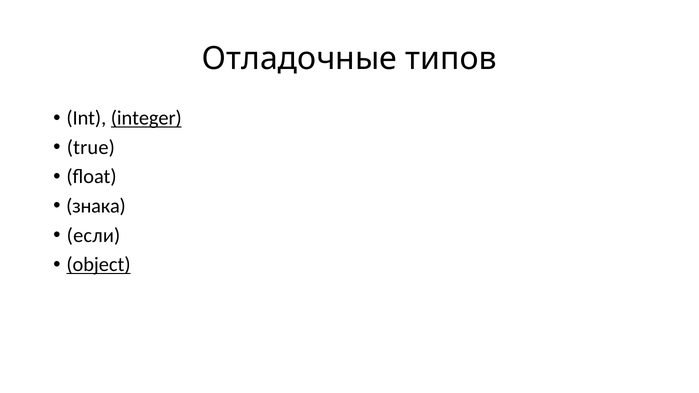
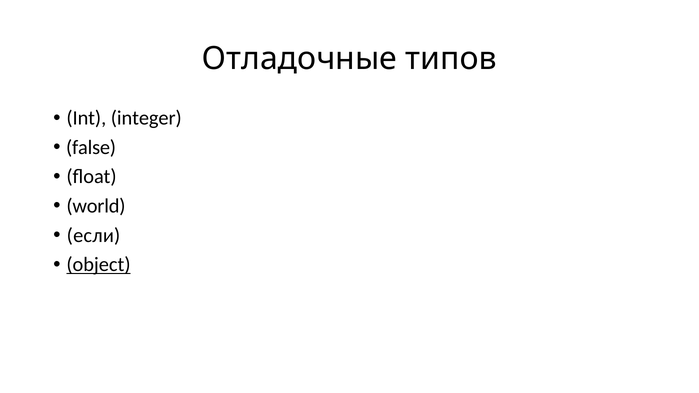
integer underline: present -> none
true: true -> false
знака: знака -> world
